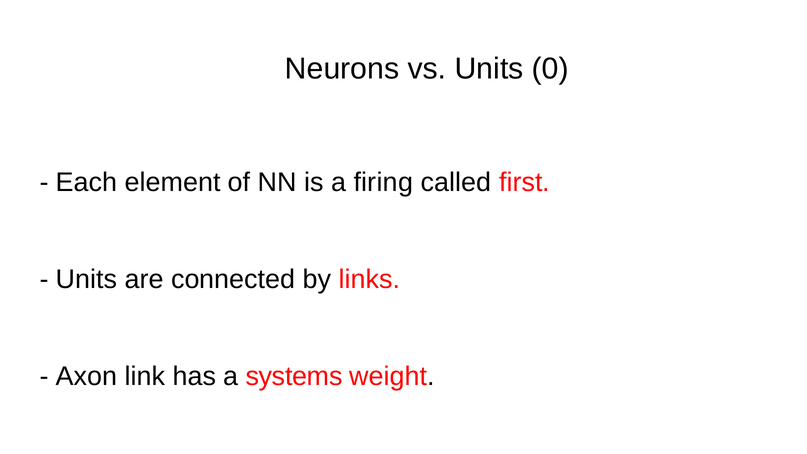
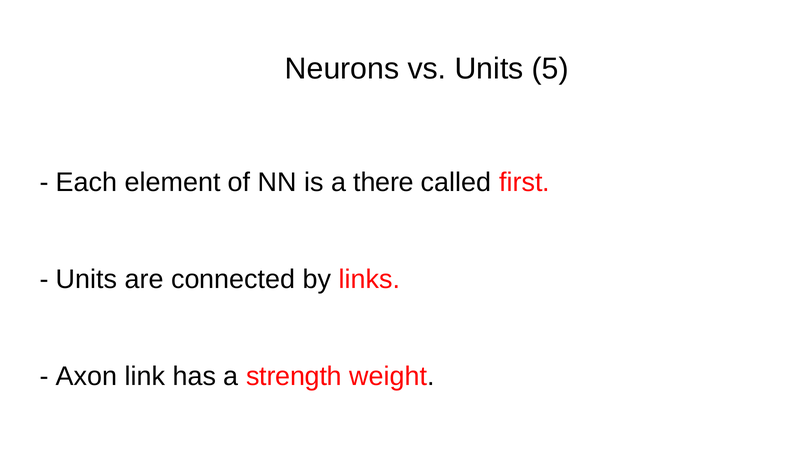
0: 0 -> 5
firing: firing -> there
systems: systems -> strength
